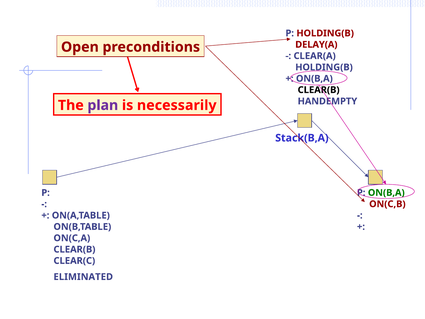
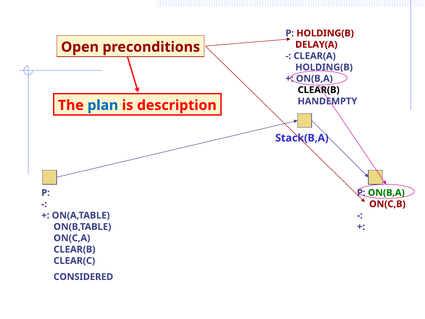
plan colour: purple -> blue
necessarily: necessarily -> description
ELIMINATED: ELIMINATED -> CONSIDERED
